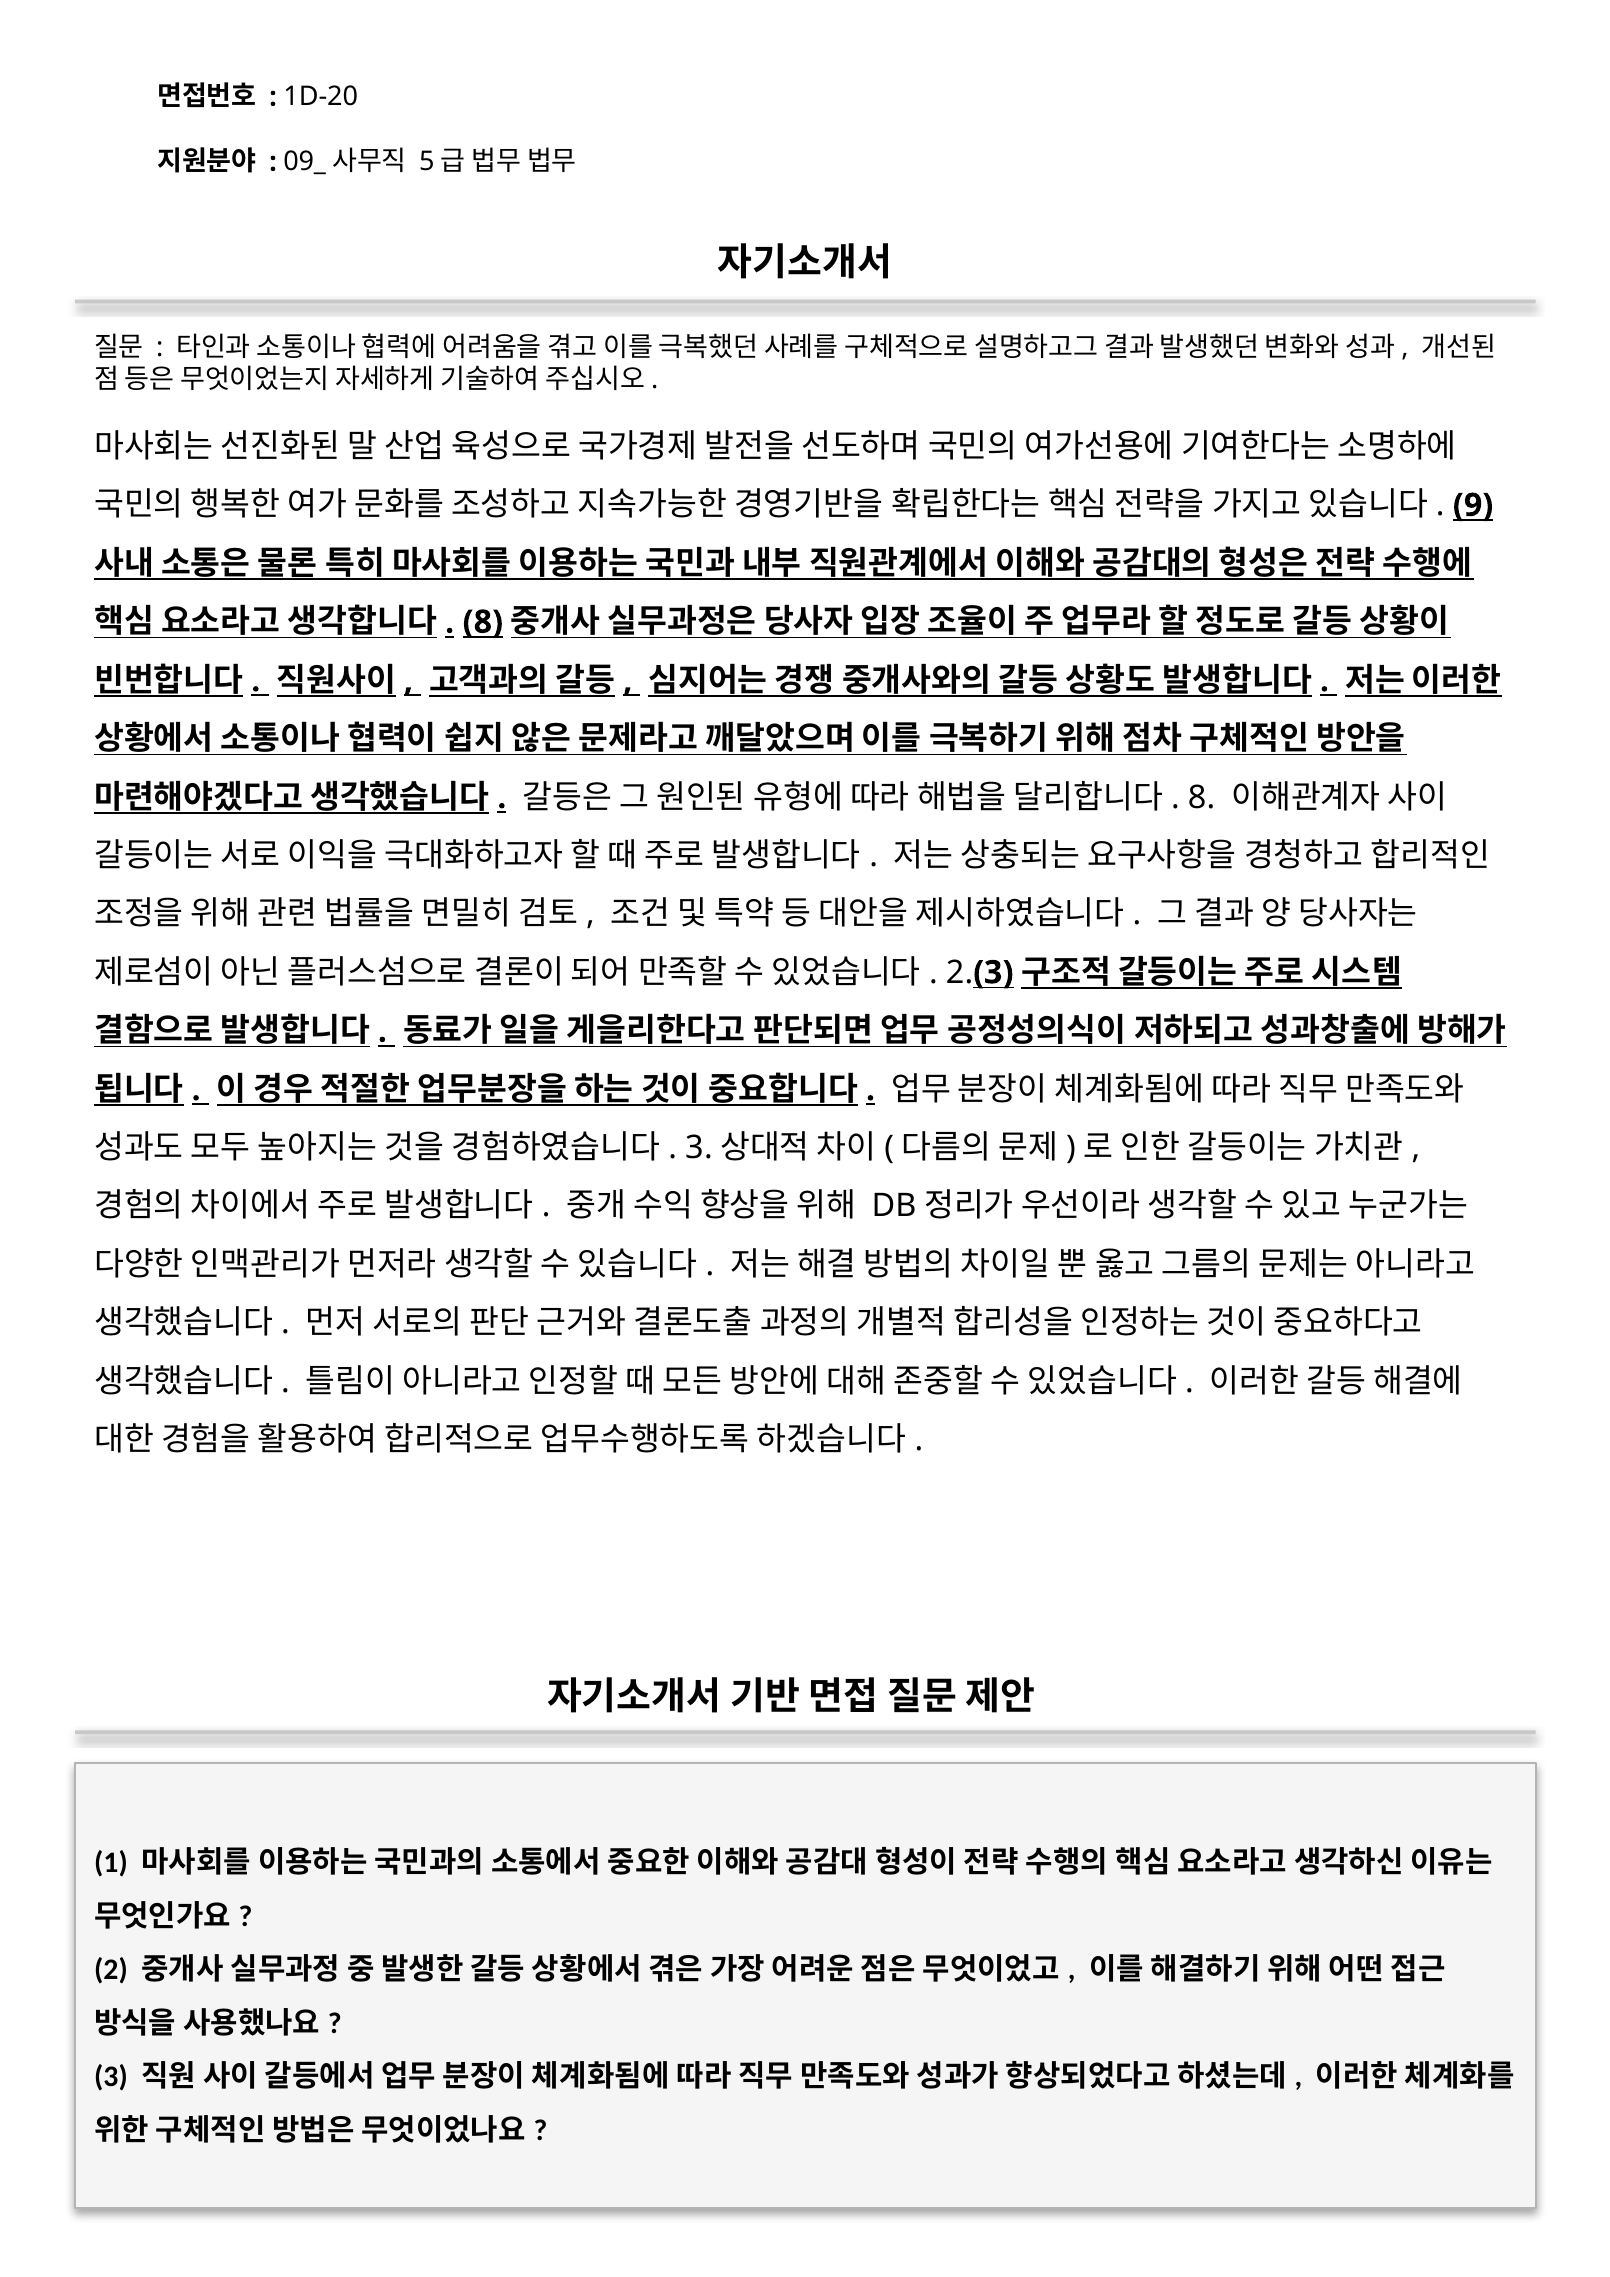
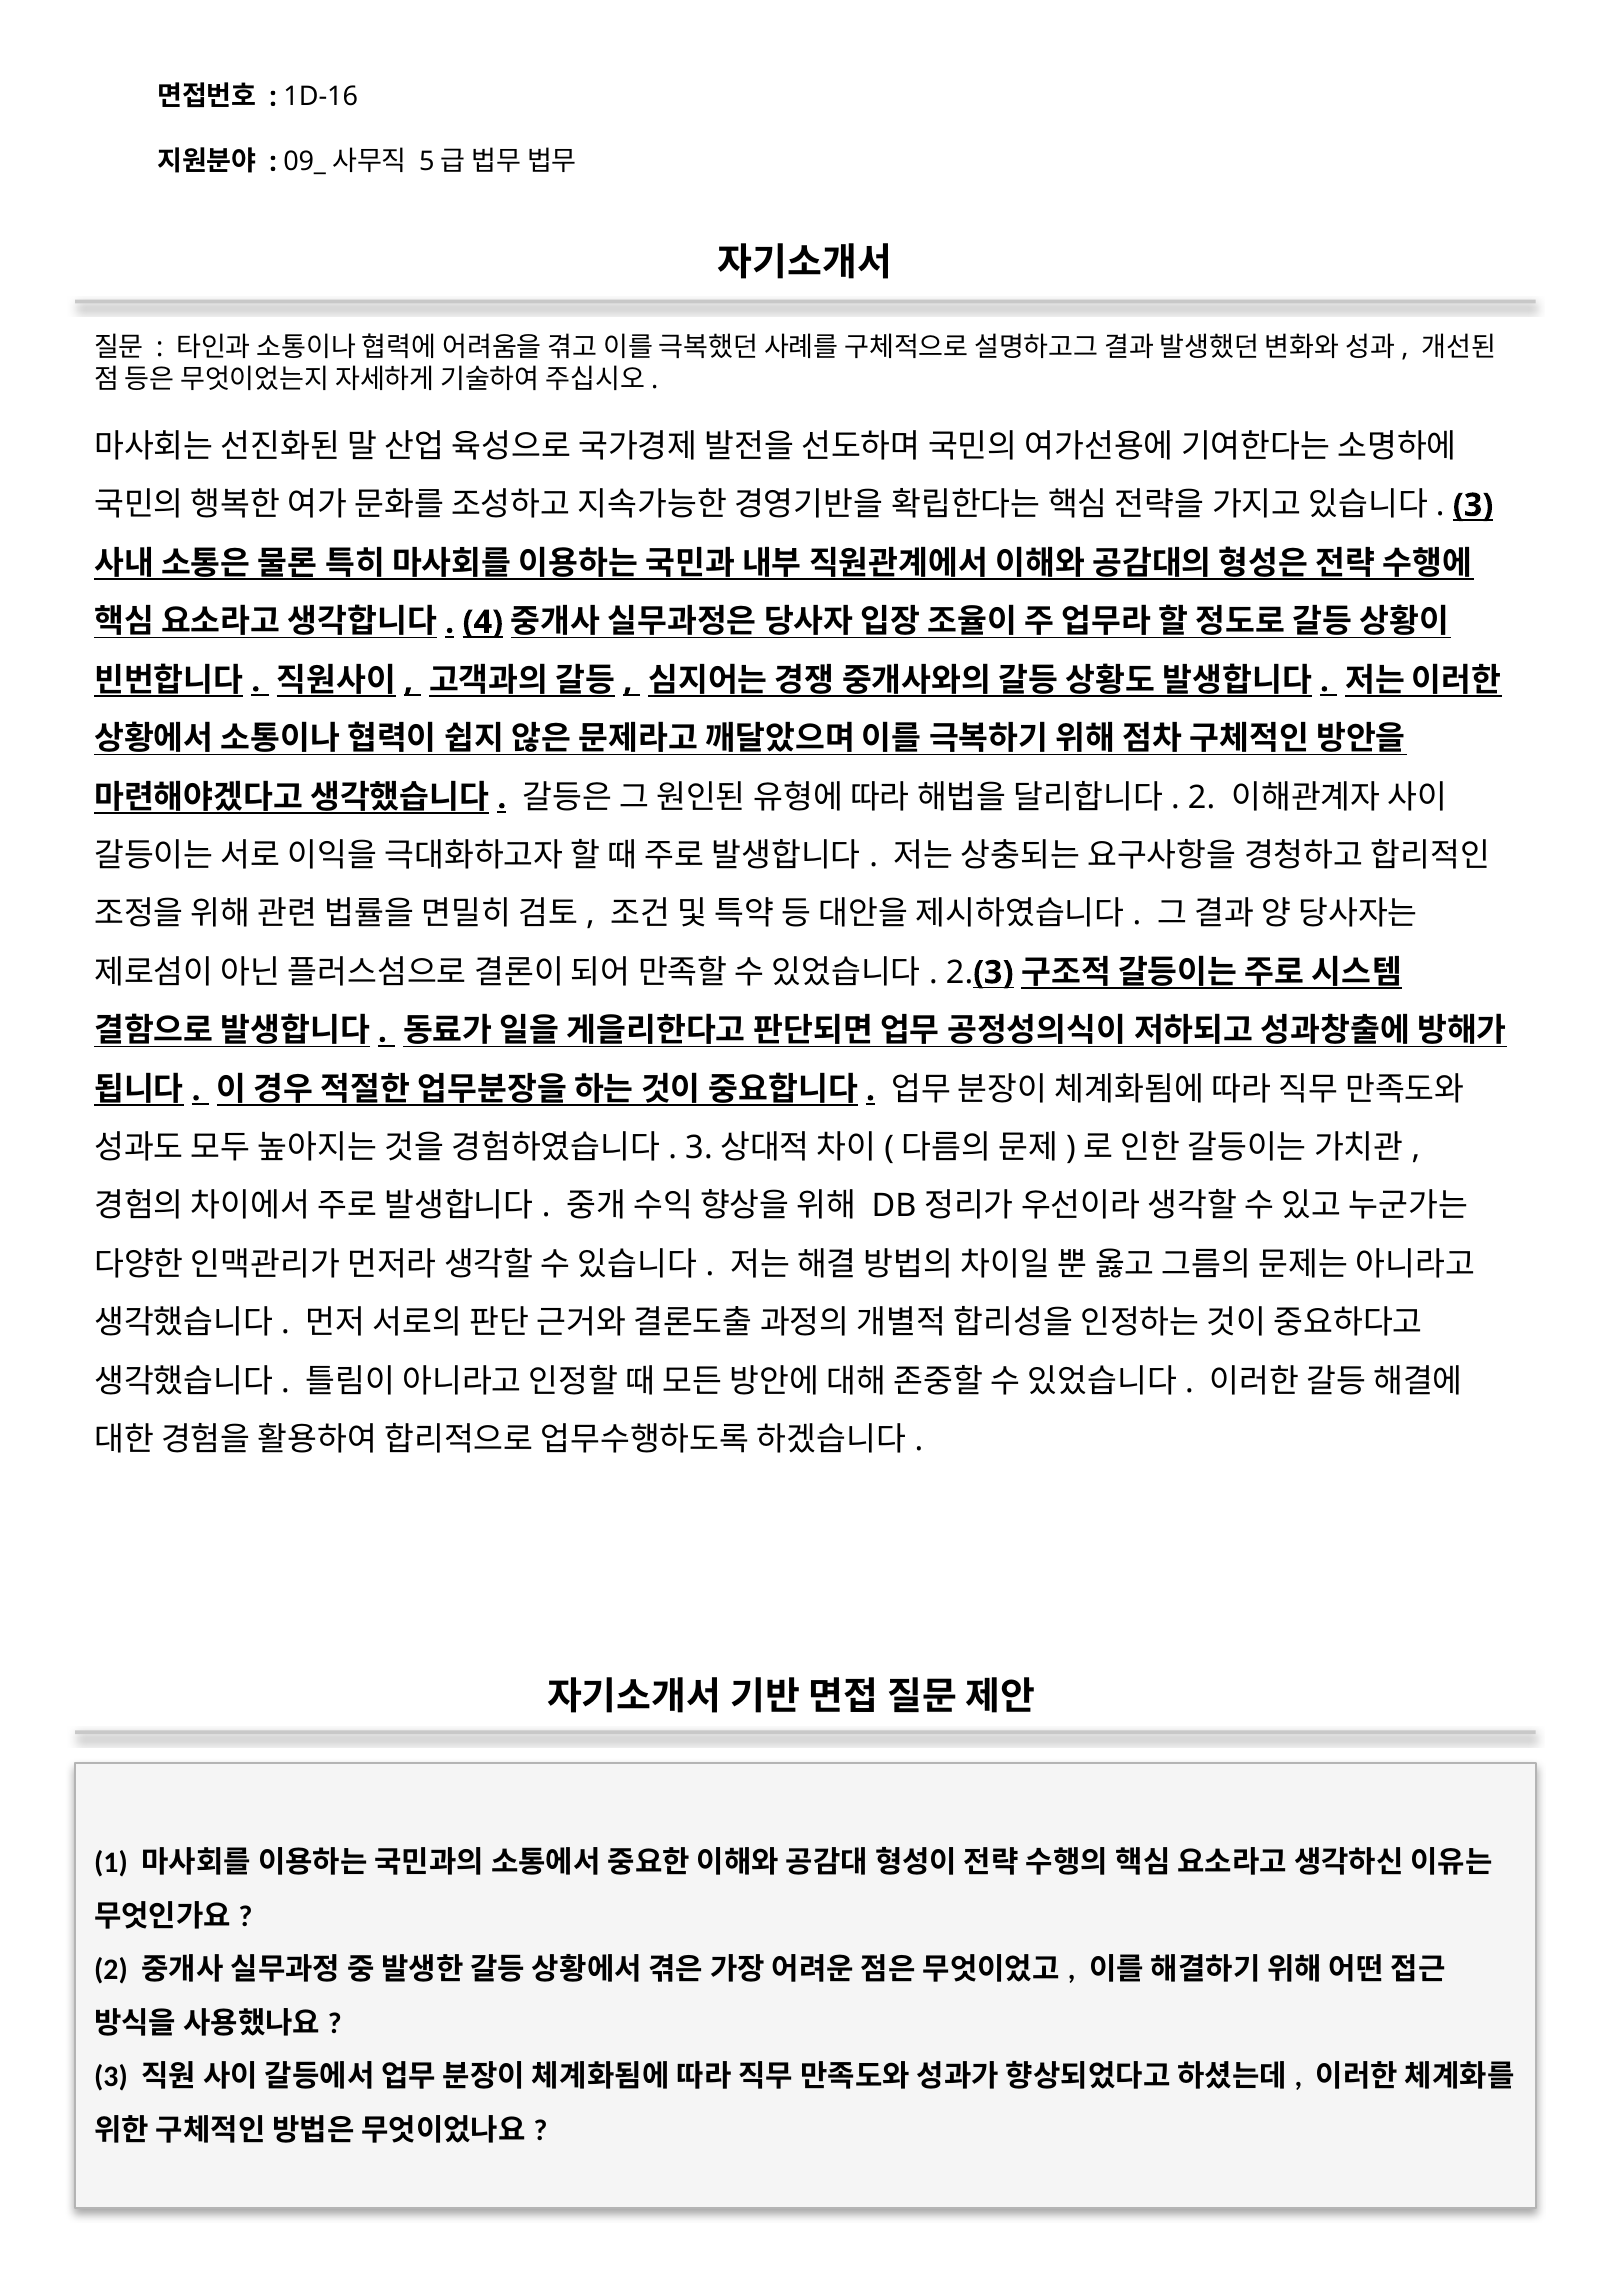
1D-20: 1D-20 -> 1D-16
9 at (1473, 505): 9 -> 3
8 at (483, 622): 8 -> 4
8 at (1202, 797): 8 -> 2
